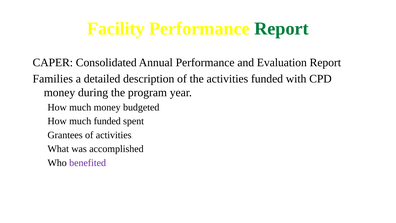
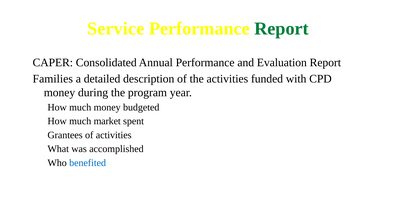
Facility: Facility -> Service
much funded: funded -> market
benefited colour: purple -> blue
